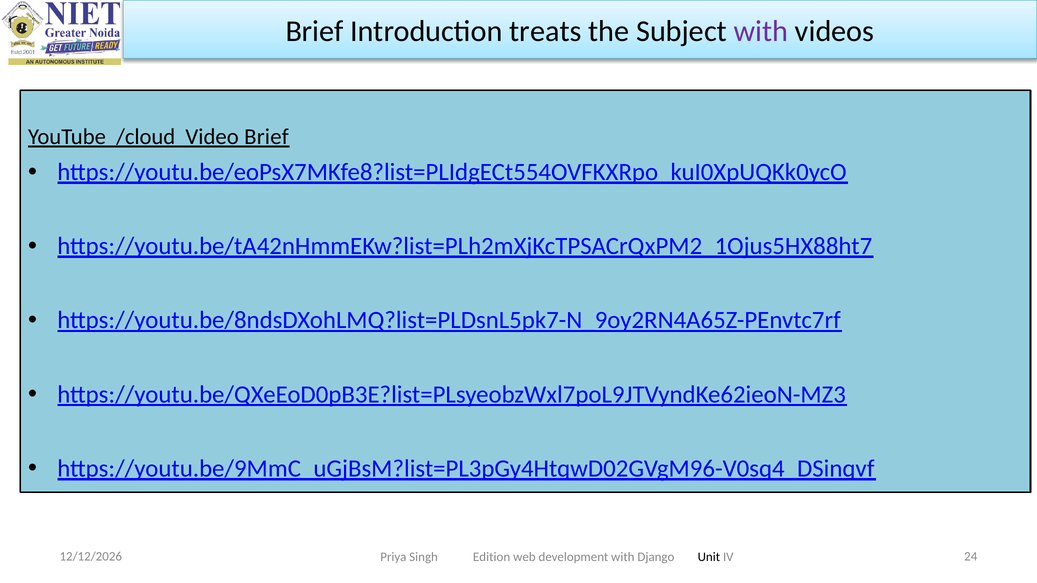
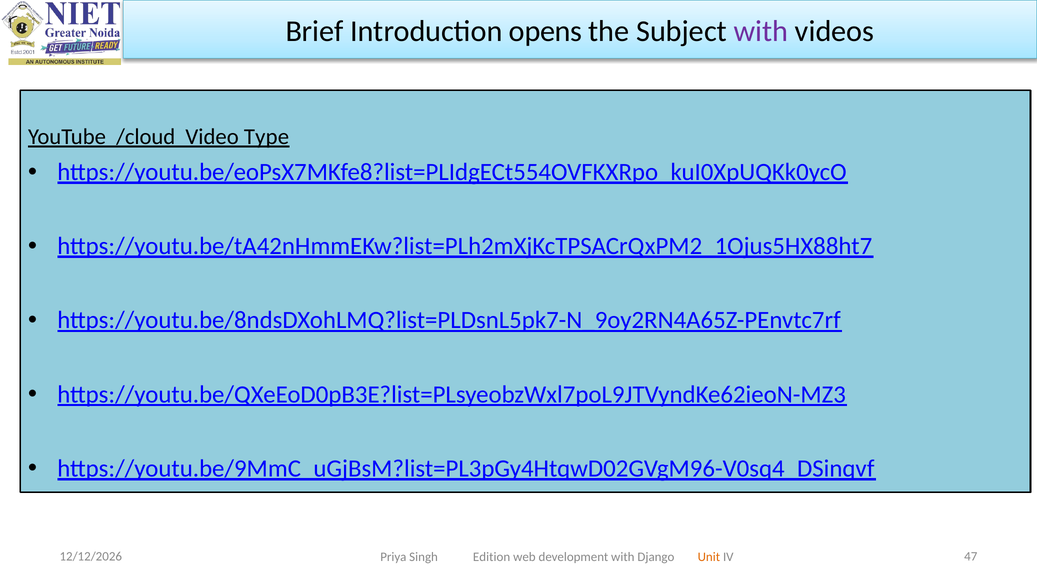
treats: treats -> opens
Video Brief: Brief -> Type
24: 24 -> 47
Unit colour: black -> orange
